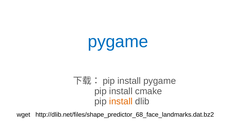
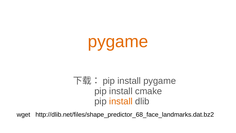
pygame at (118, 42) colour: blue -> orange
